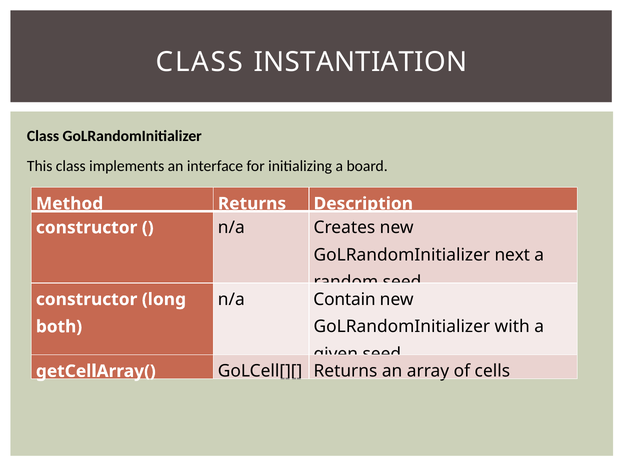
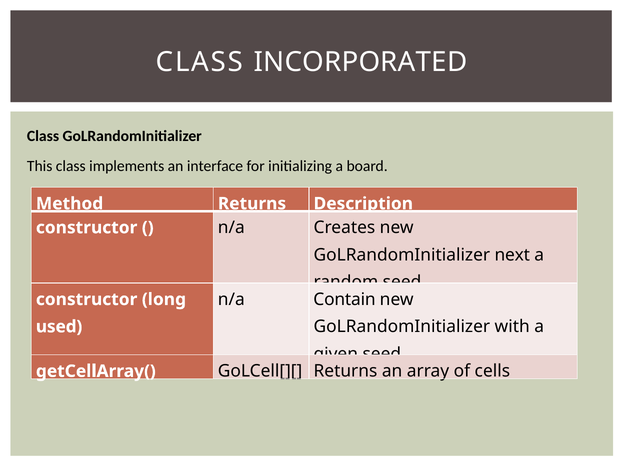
INSTANTIATION: INSTANTIATION -> INCORPORATED
both: both -> used
